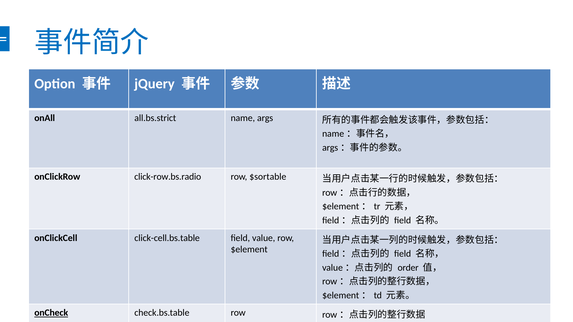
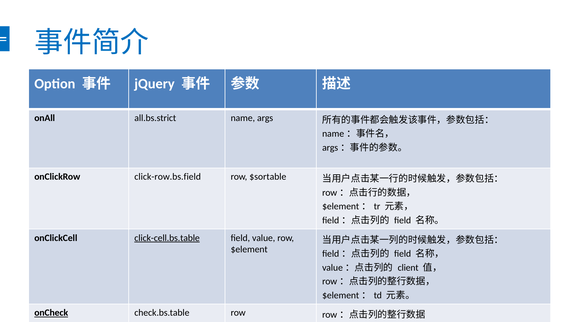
click-row.bs.radio: click-row.bs.radio -> click-row.bs.field
click-cell.bs.table underline: none -> present
order: order -> client
